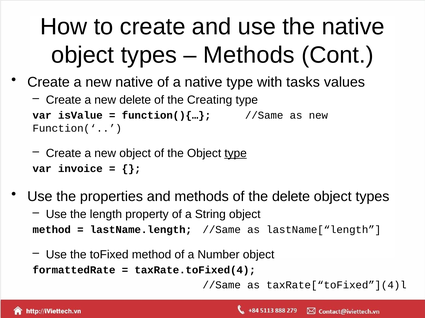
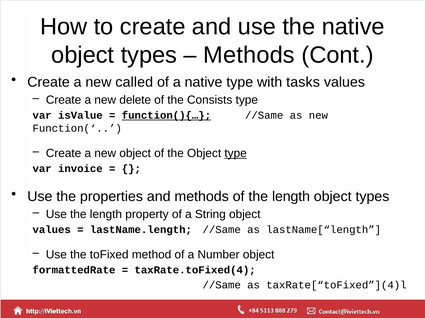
new native: native -> called
Creating: Creating -> Consists
function(){… underline: none -> present
of the delete: delete -> length
method at (52, 230): method -> values
